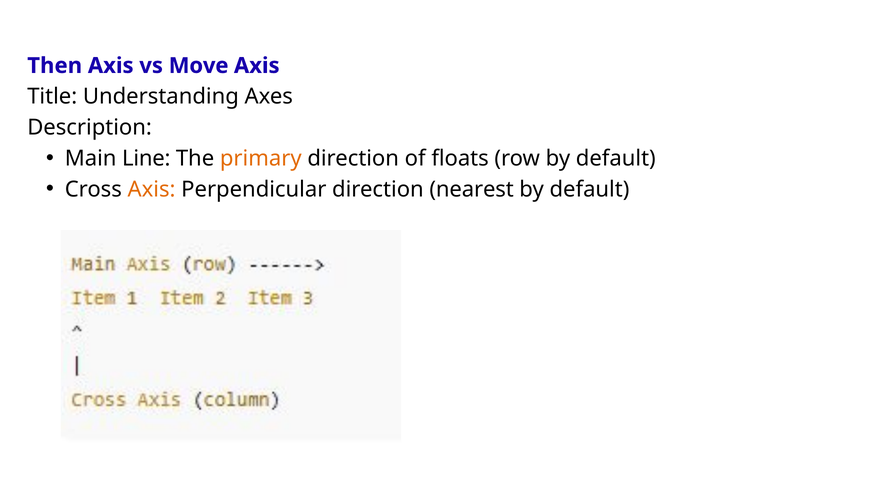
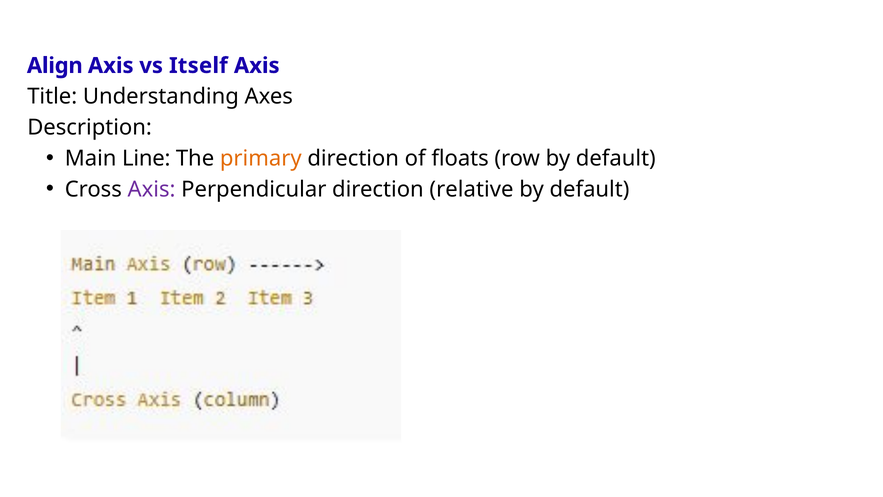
Then: Then -> Align
Move: Move -> Itself
Axis at (152, 189) colour: orange -> purple
nearest: nearest -> relative
